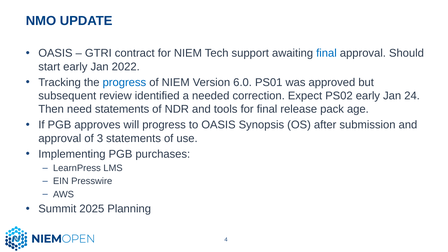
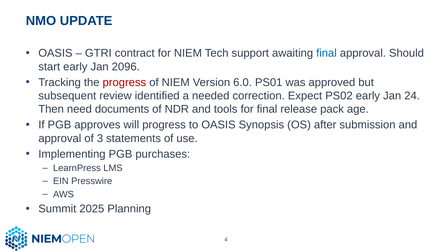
2022: 2022 -> 2096
progress at (124, 82) colour: blue -> red
need statements: statements -> documents
